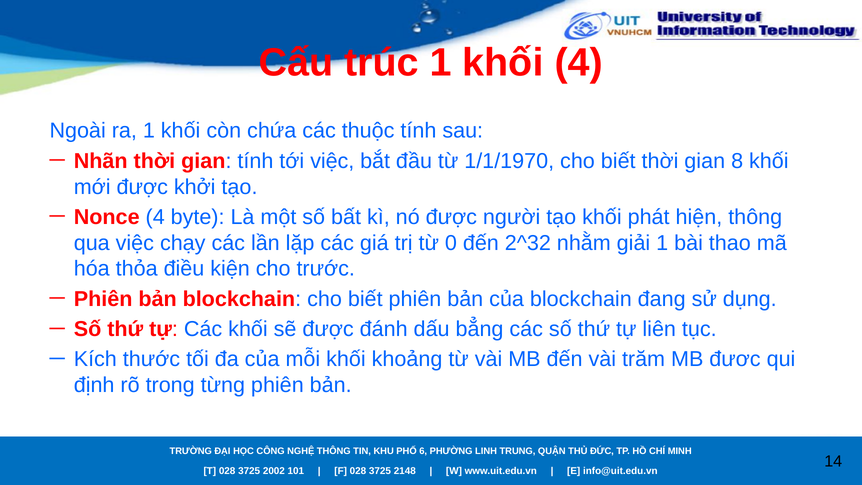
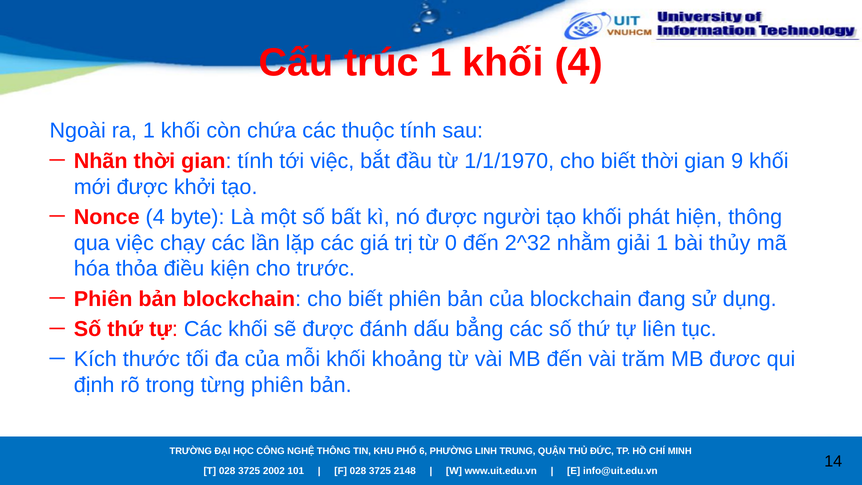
8: 8 -> 9
thao: thao -> thủy
